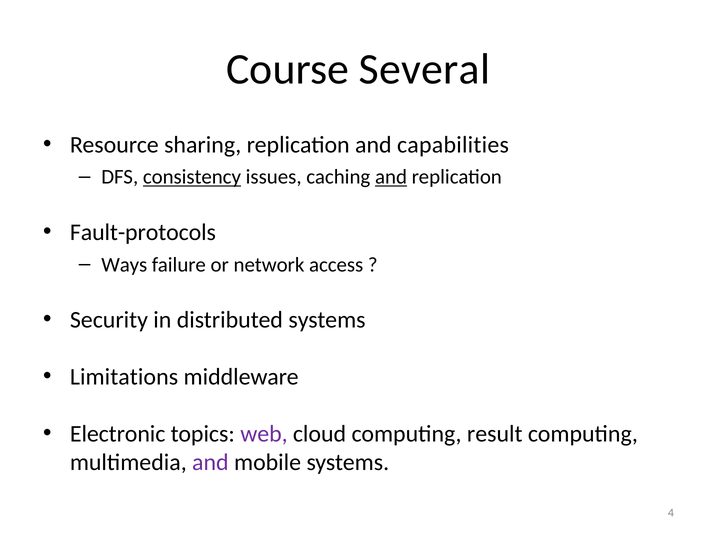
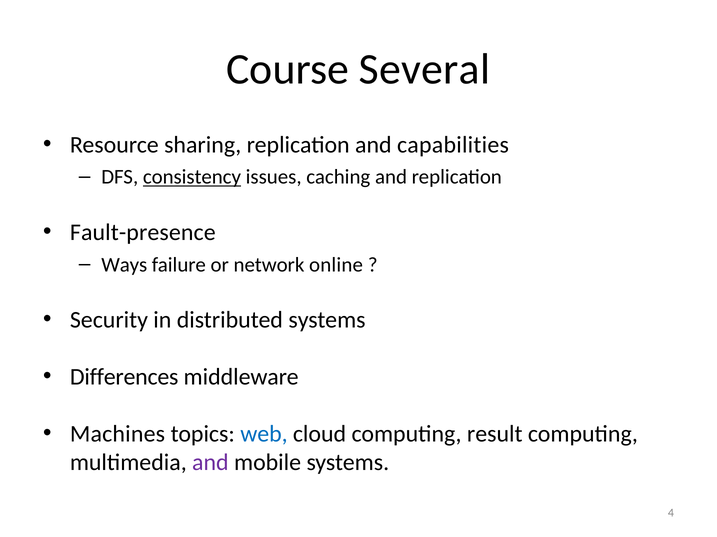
and at (391, 177) underline: present -> none
Fault-protocols: Fault-protocols -> Fault-presence
access: access -> online
Limitations: Limitations -> Differences
Electronic: Electronic -> Machines
web colour: purple -> blue
